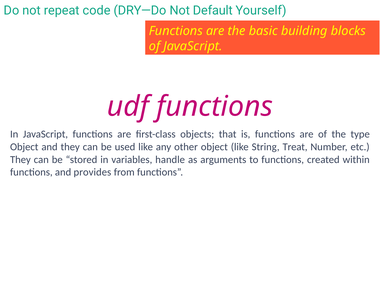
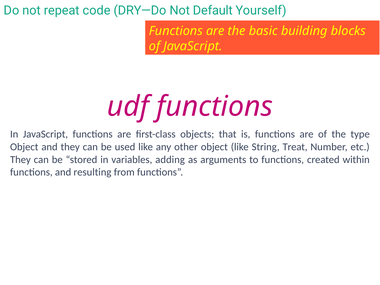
handle: handle -> adding
provides: provides -> resulting
